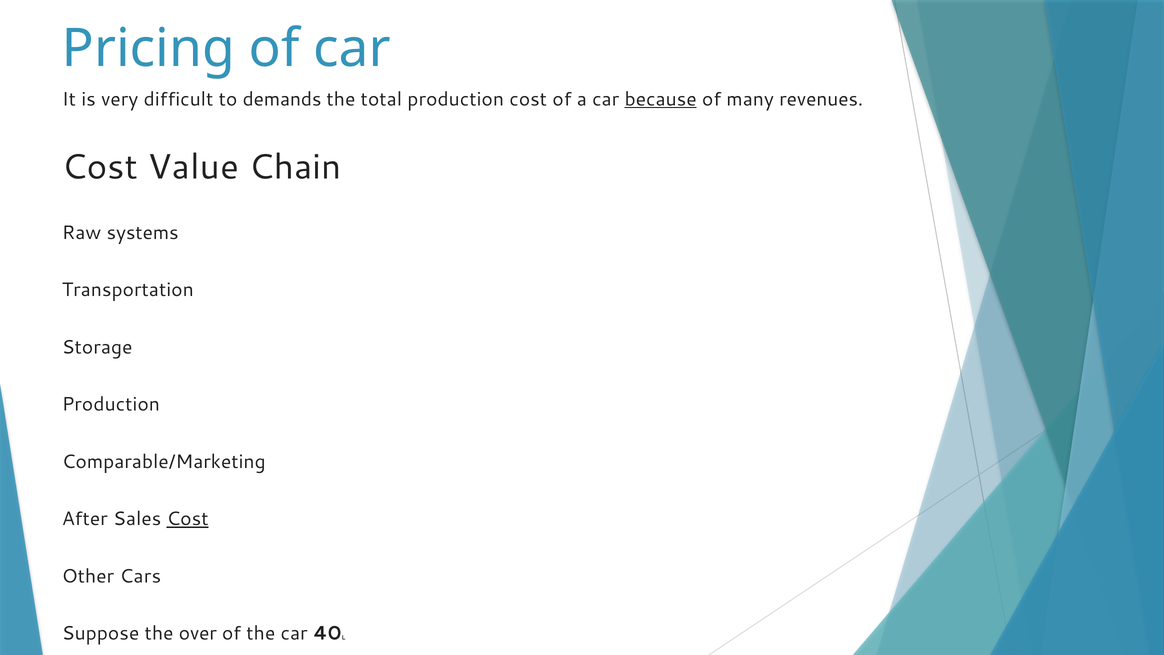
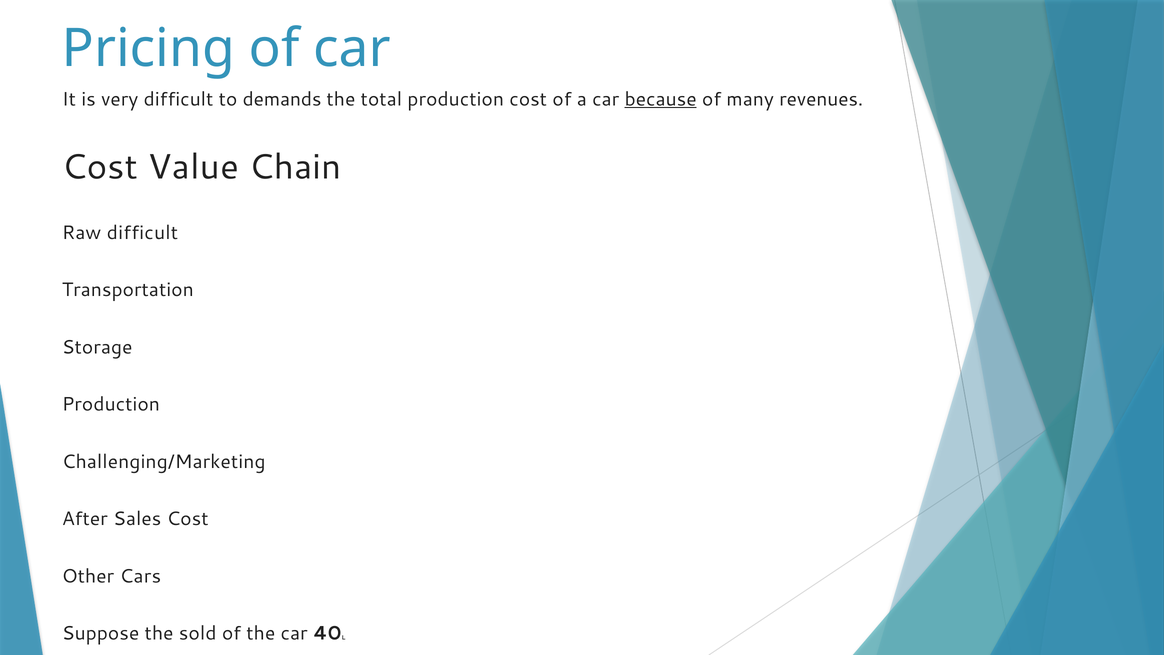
Raw systems: systems -> difficult
Comparable/Marketing: Comparable/Marketing -> Challenging/Marketing
Cost at (188, 519) underline: present -> none
over: over -> sold
